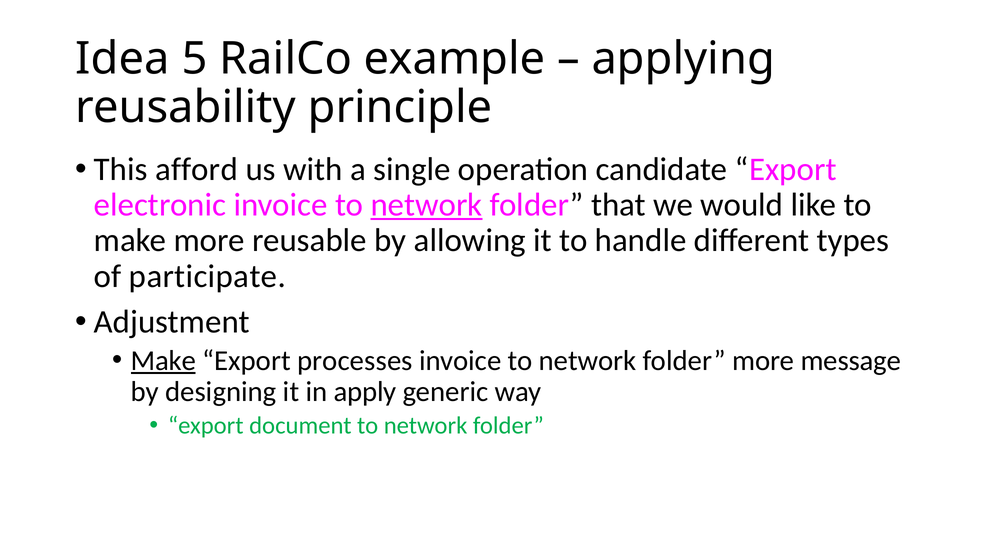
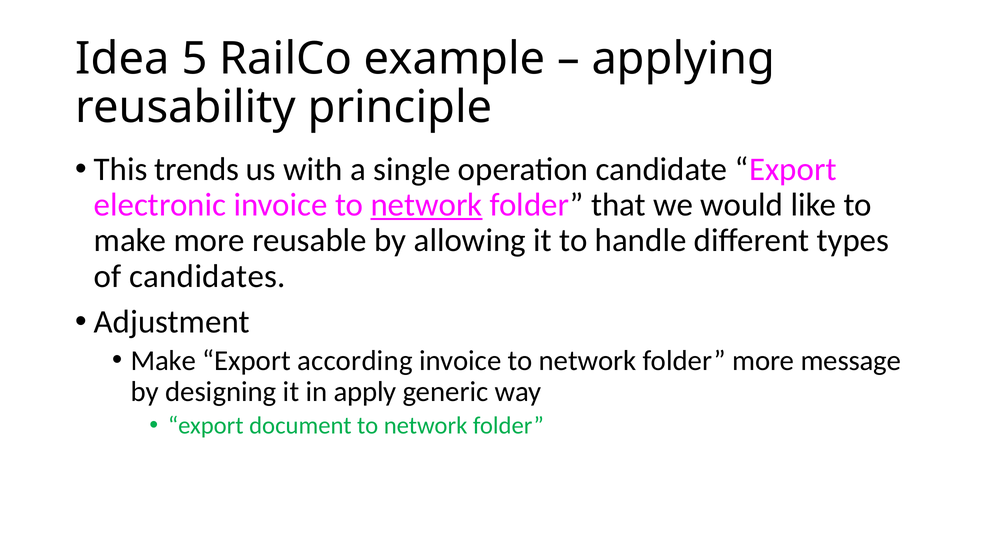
afford: afford -> trends
participate: participate -> candidates
Make at (163, 360) underline: present -> none
processes: processes -> according
